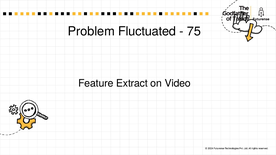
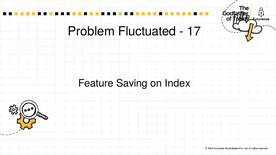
75: 75 -> 17
Extract: Extract -> Saving
Video: Video -> Index
